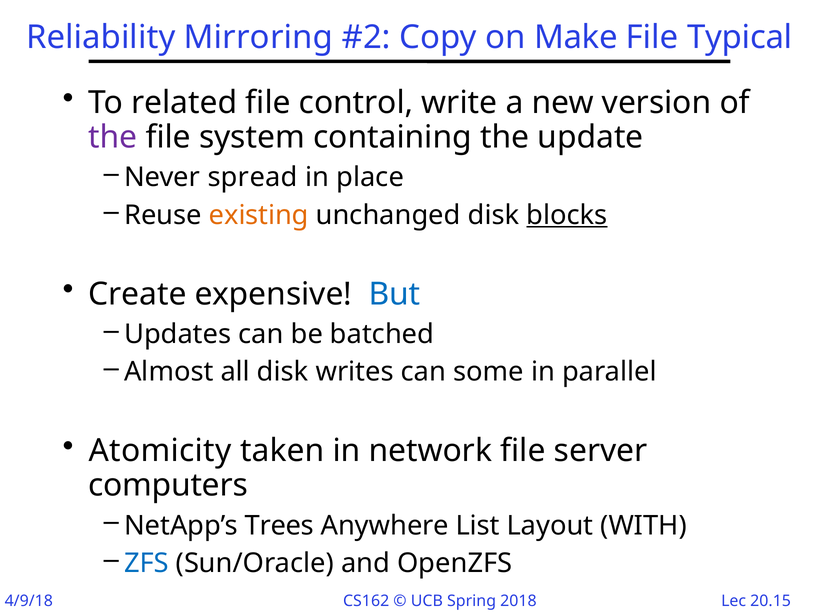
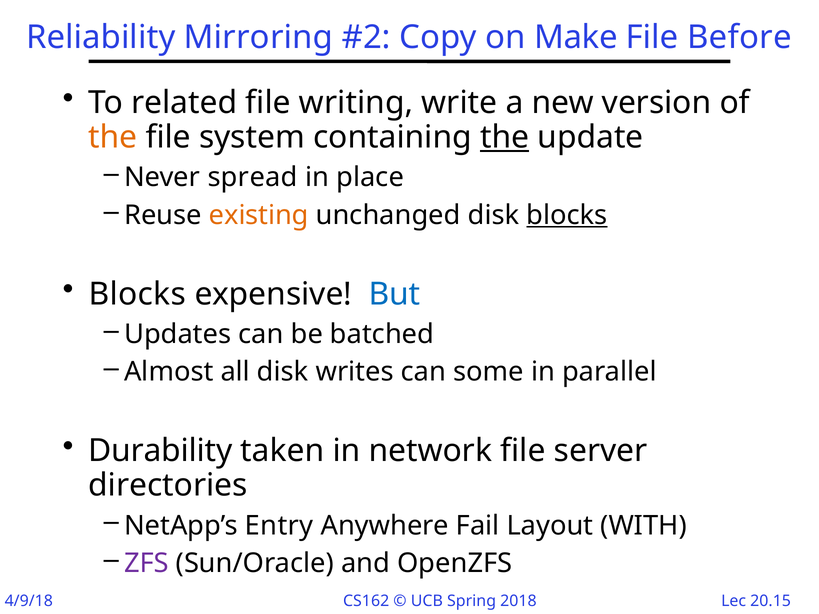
Typical: Typical -> Before
control: control -> writing
the at (113, 137) colour: purple -> orange
the at (505, 137) underline: none -> present
Create at (137, 294): Create -> Blocks
Atomicity: Atomicity -> Durability
computers: computers -> directories
Trees: Trees -> Entry
List: List -> Fail
ZFS colour: blue -> purple
